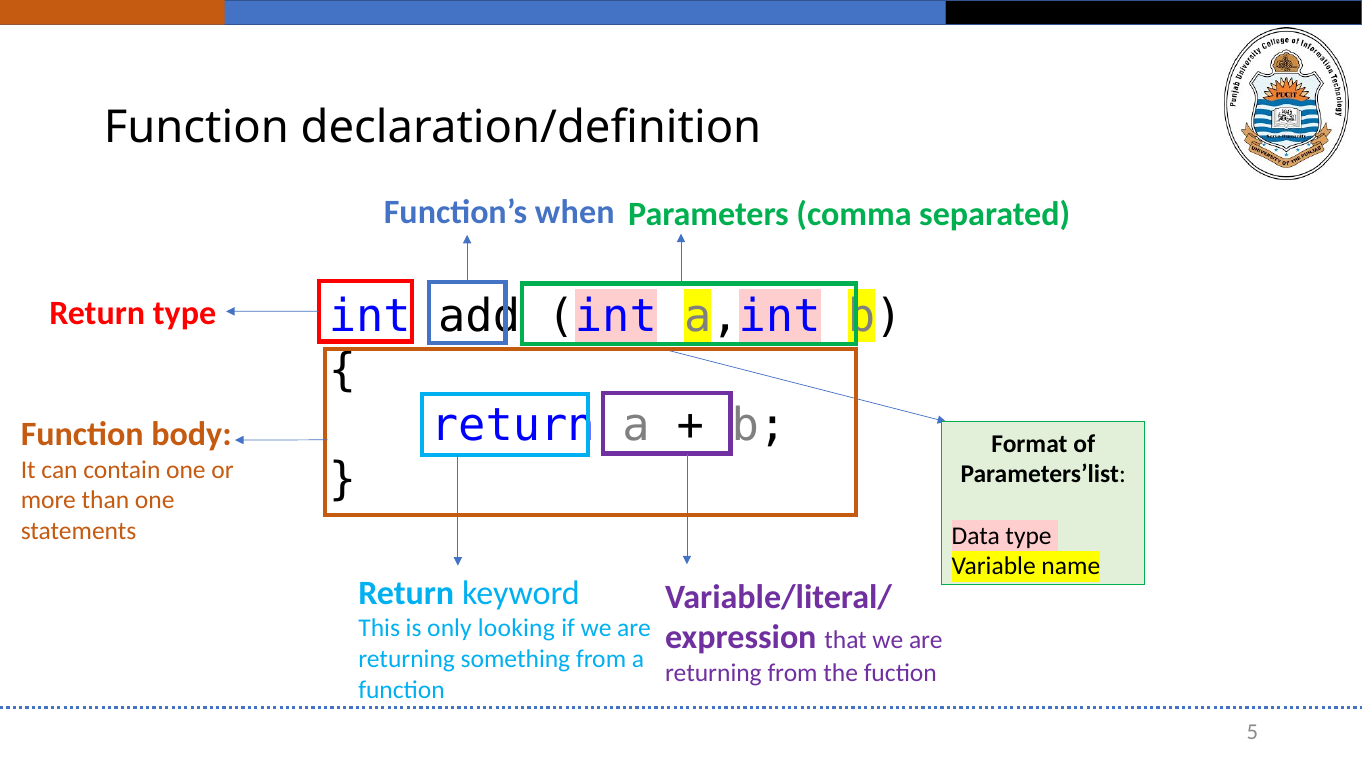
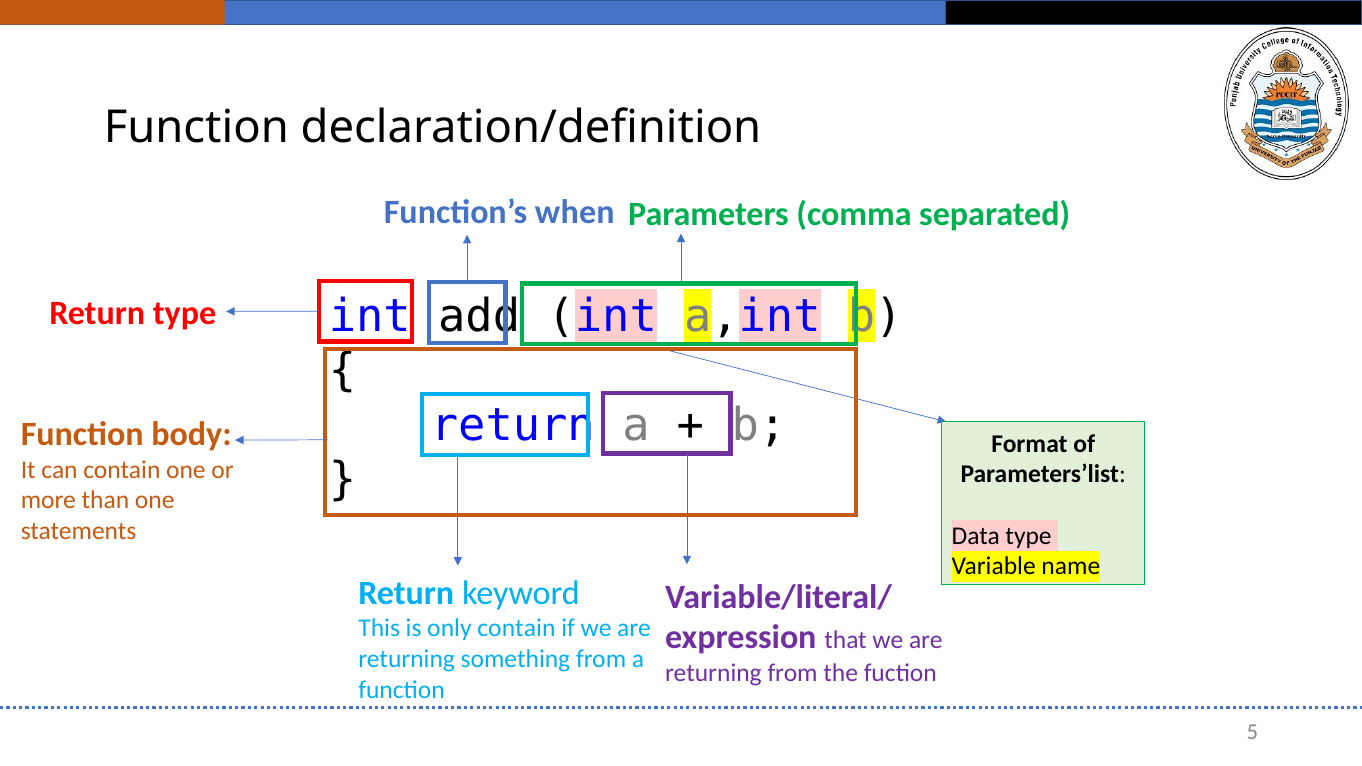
only looking: looking -> contain
